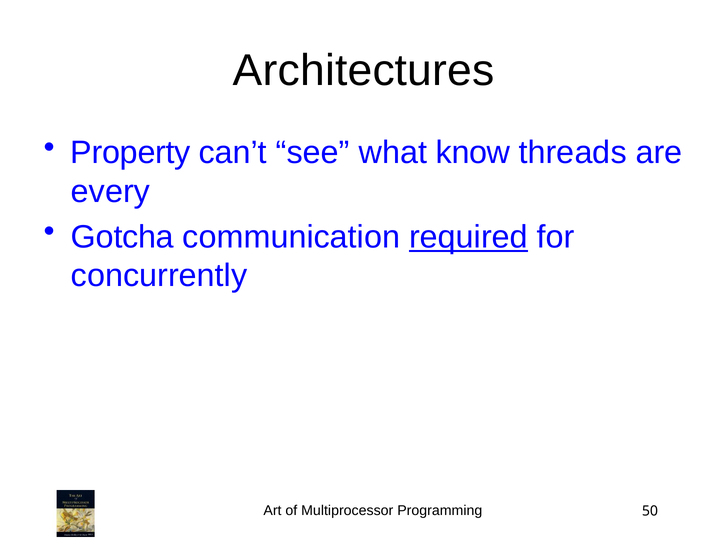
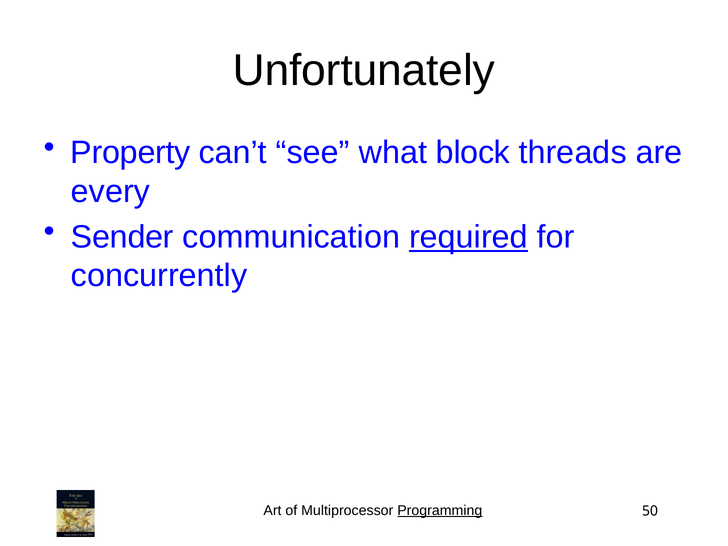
Architectures: Architectures -> Unfortunately
know: know -> block
Gotcha: Gotcha -> Sender
Programming underline: none -> present
